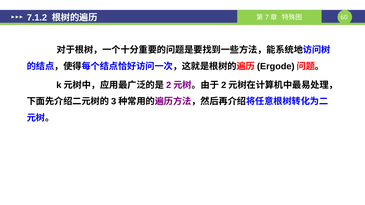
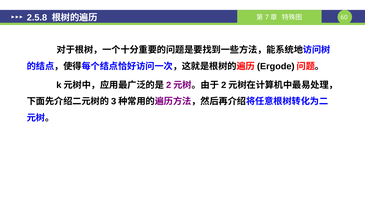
7.1.2: 7.1.2 -> 2.5.8
